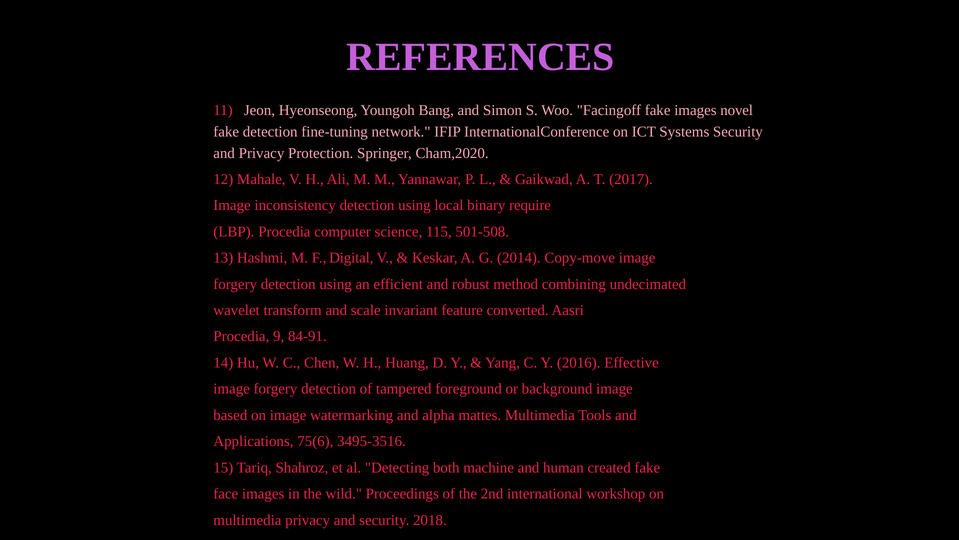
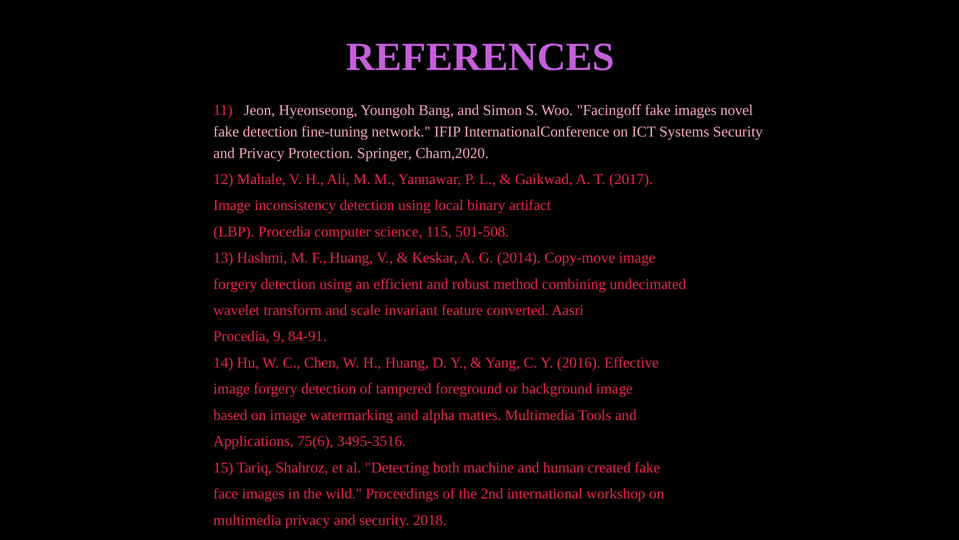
require: require -> artifact
F Digital: Digital -> Huang
